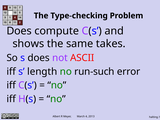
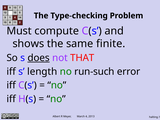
Does at (19, 31): Does -> Must
takes: takes -> finite
does at (39, 58) underline: none -> present
ASCII: ASCII -> THAT
